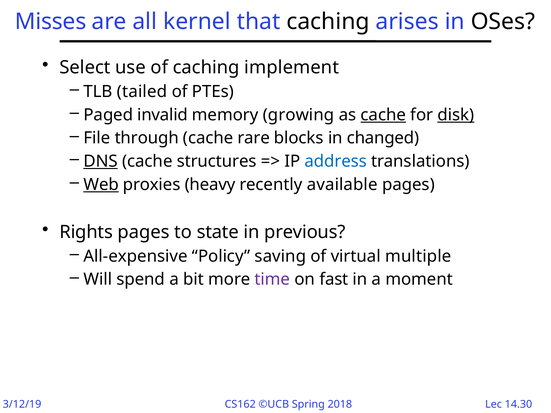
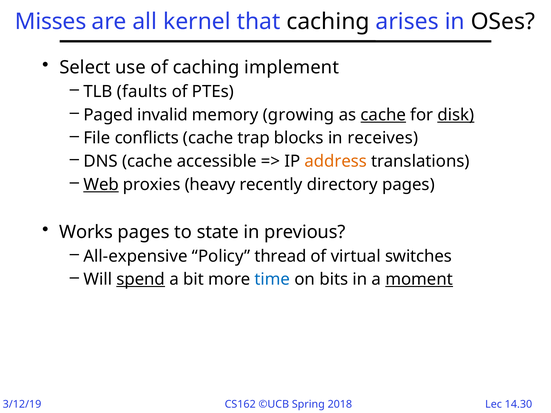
tailed: tailed -> faults
through: through -> conflicts
rare: rare -> trap
changed: changed -> receives
DNS underline: present -> none
structures: structures -> accessible
address colour: blue -> orange
available: available -> directory
Rights: Rights -> Works
saving: saving -> thread
multiple: multiple -> switches
spend underline: none -> present
time colour: purple -> blue
fast: fast -> bits
moment underline: none -> present
